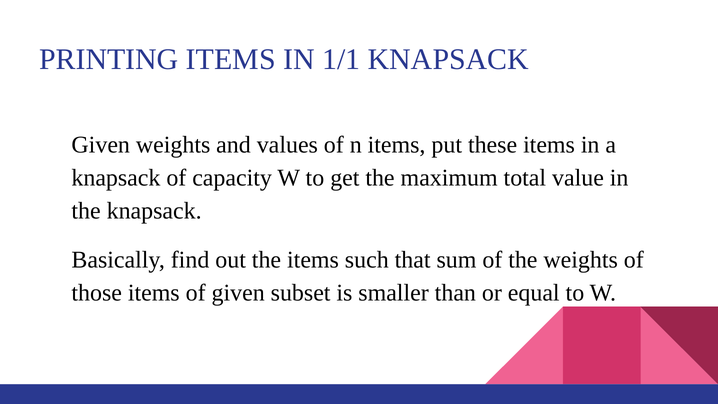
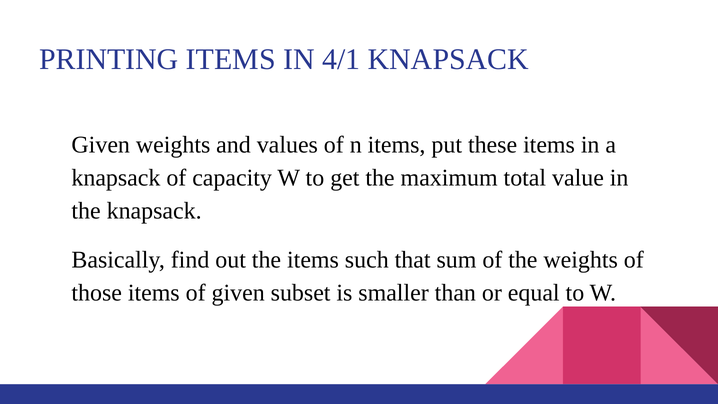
1/1: 1/1 -> 4/1
